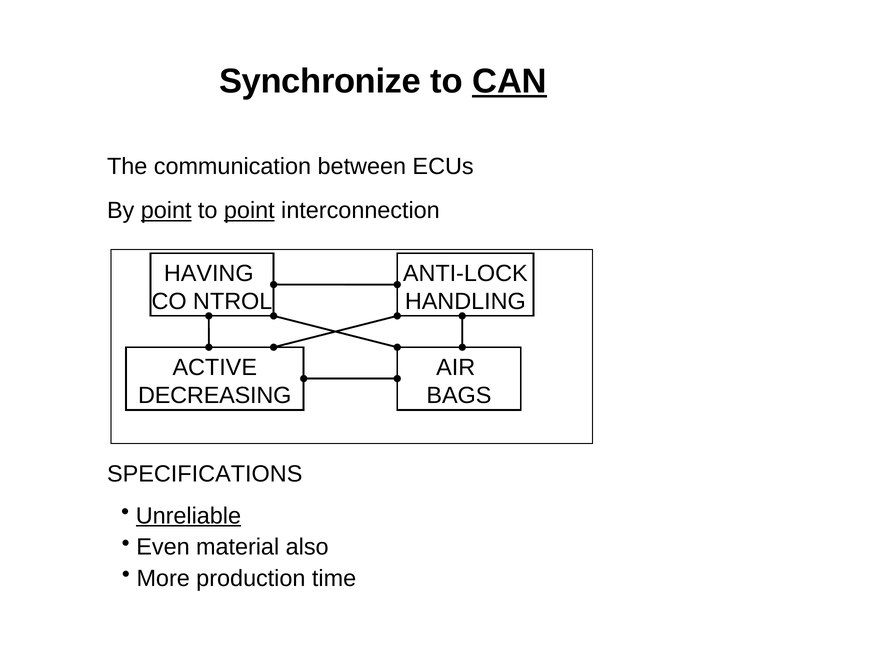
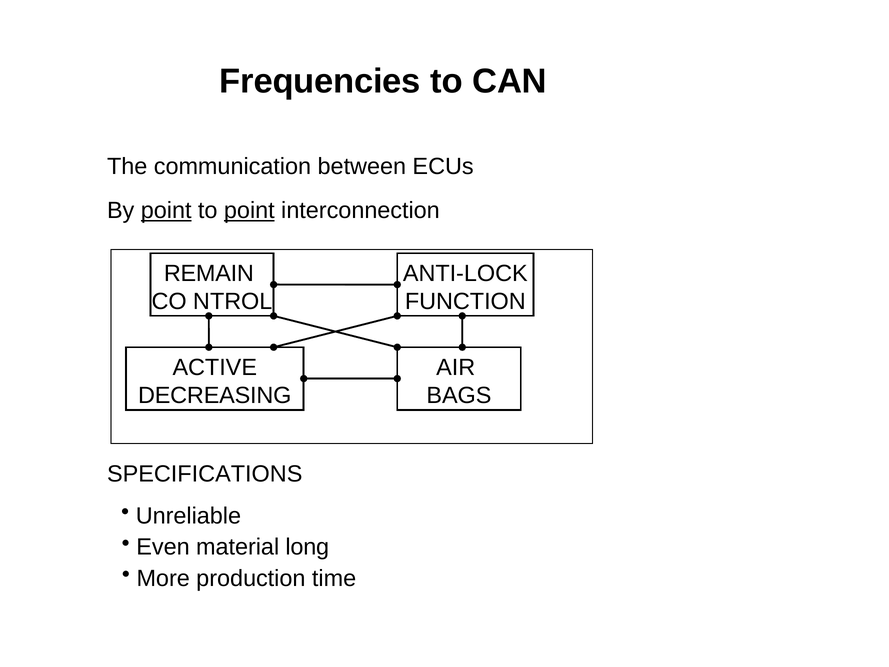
Synchronize: Synchronize -> Frequencies
CAN underline: present -> none
HAVING: HAVING -> REMAIN
HANDLING: HANDLING -> FUNCTION
Unreliable underline: present -> none
also: also -> long
